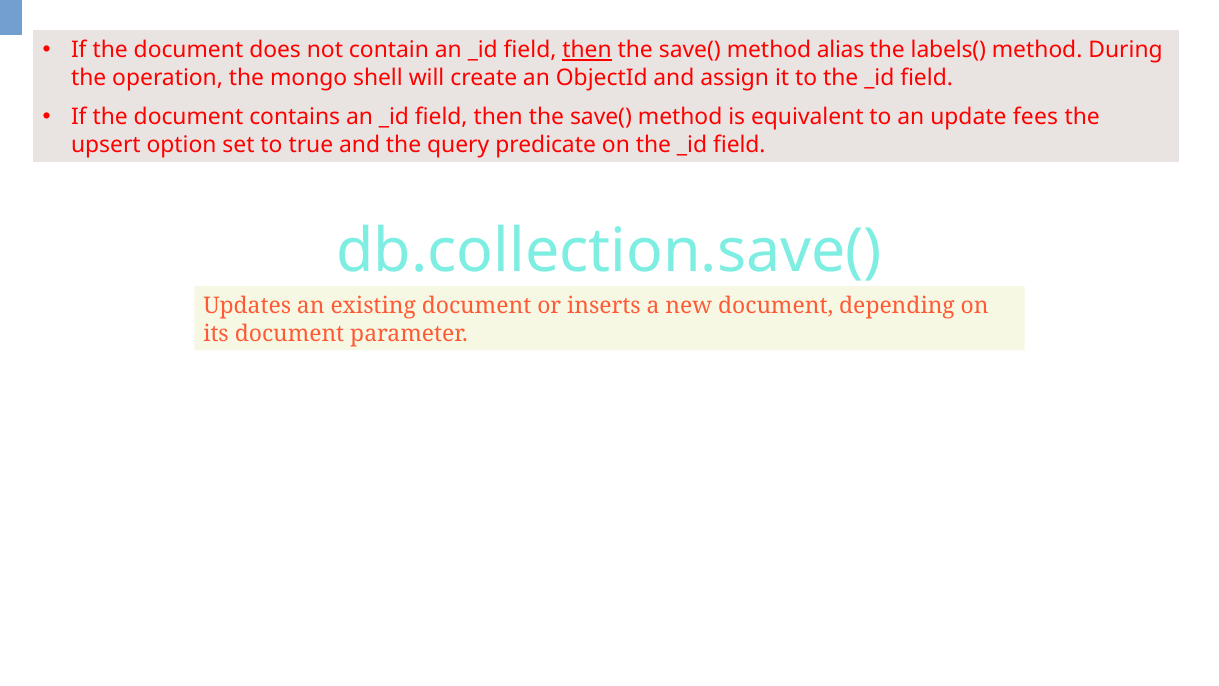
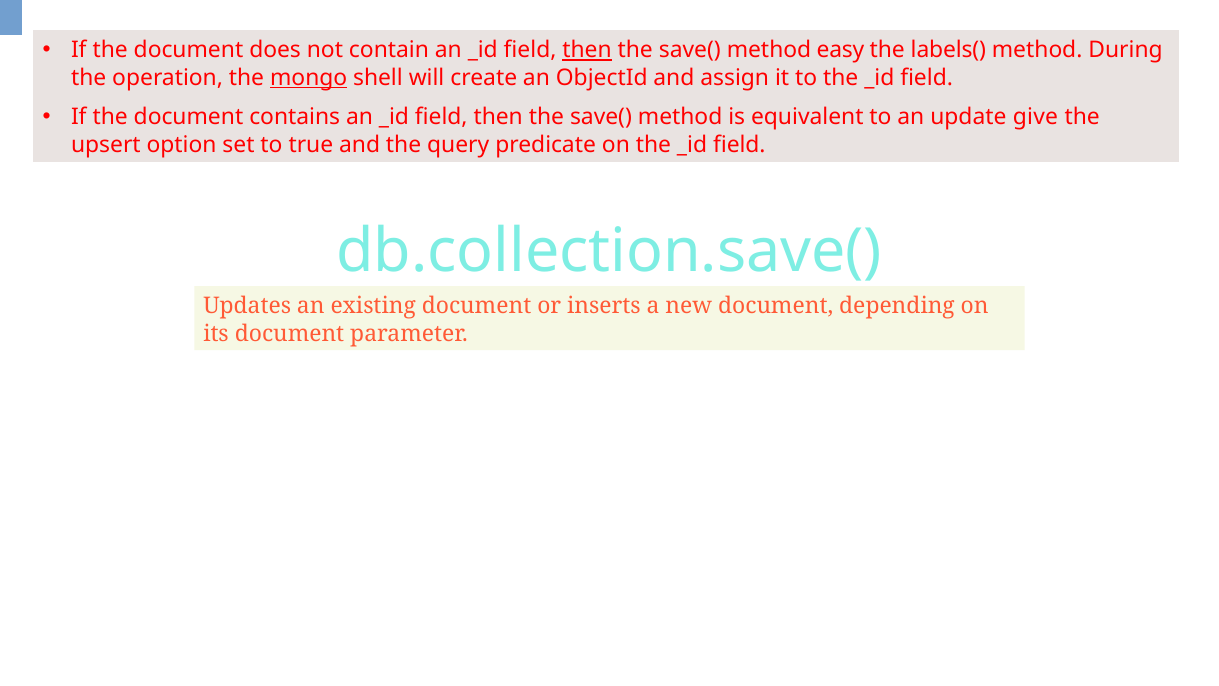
alias: alias -> easy
mongo underline: none -> present
fees: fees -> give
